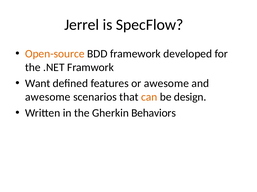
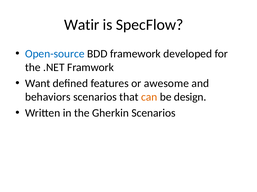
Jerrel: Jerrel -> Watir
Open-source colour: orange -> blue
awesome at (48, 97): awesome -> behaviors
Gherkin Behaviors: Behaviors -> Scenarios
